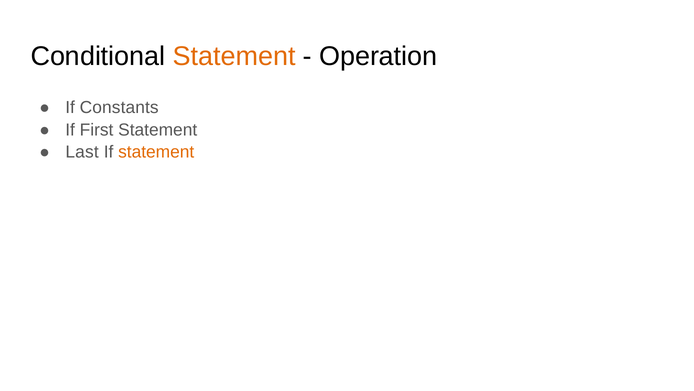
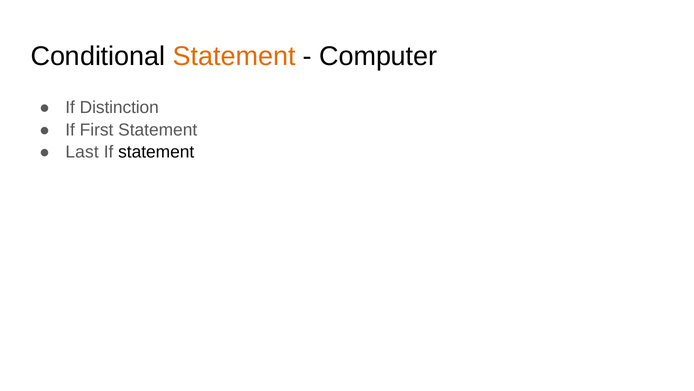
Operation: Operation -> Computer
Constants: Constants -> Distinction
statement at (156, 152) colour: orange -> black
